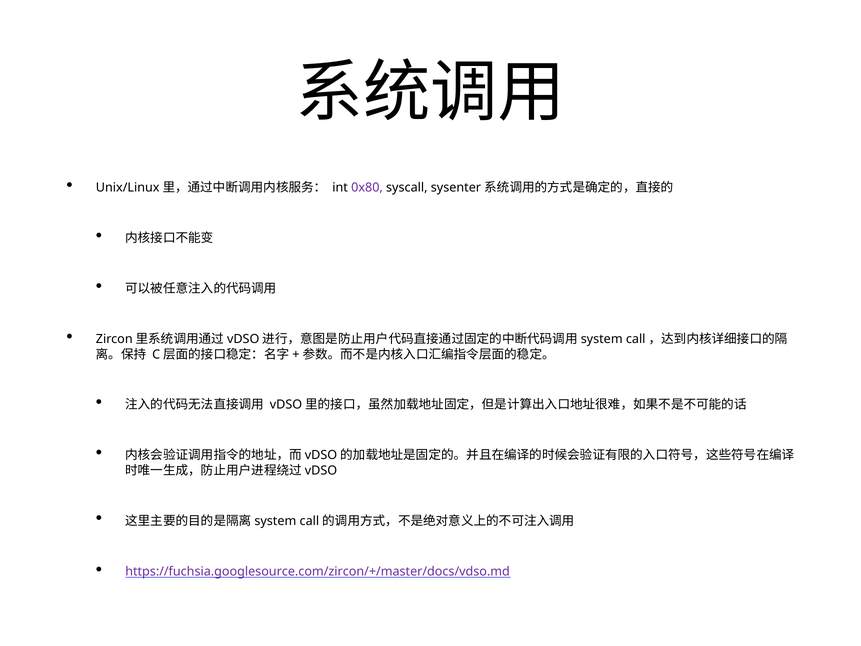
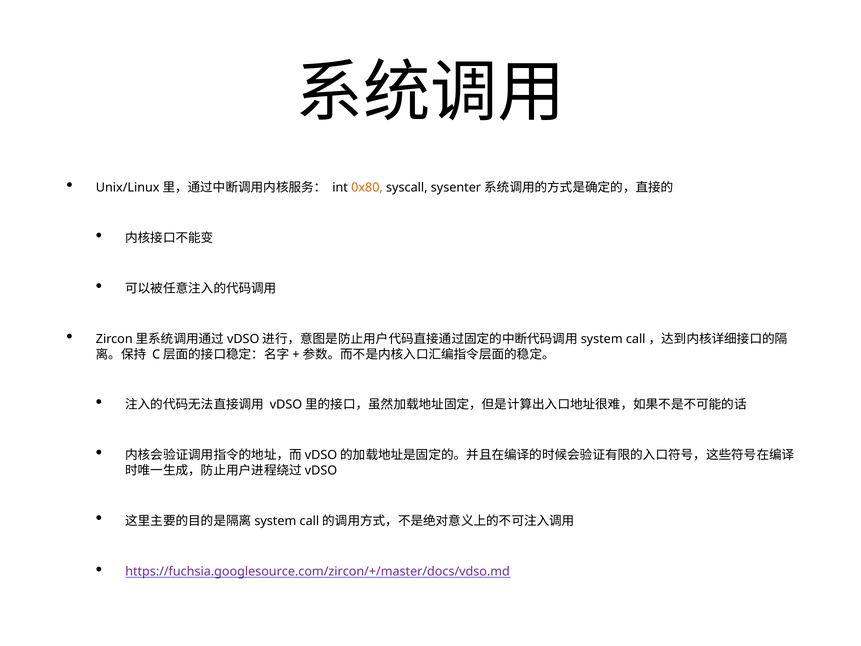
0x80 colour: purple -> orange
